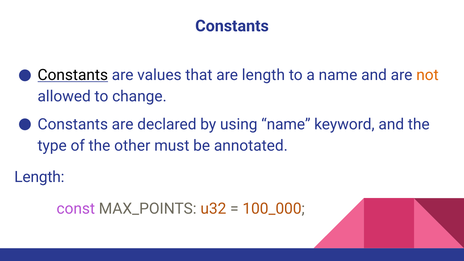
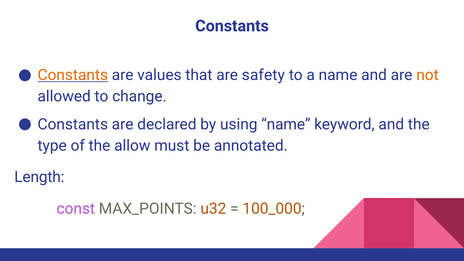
Constants at (73, 75) colour: black -> orange
are length: length -> safety
other: other -> allow
